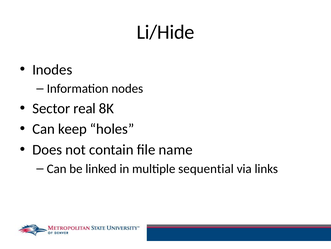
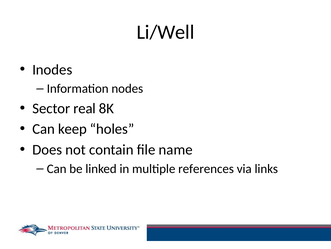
Li/Hide: Li/Hide -> Li/Well
sequential: sequential -> references
